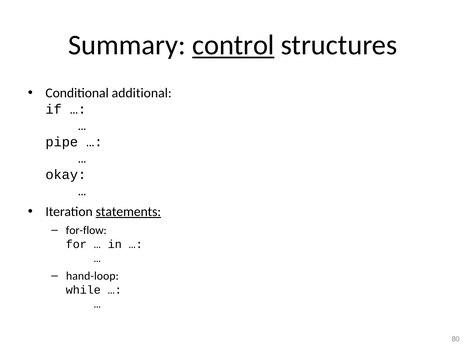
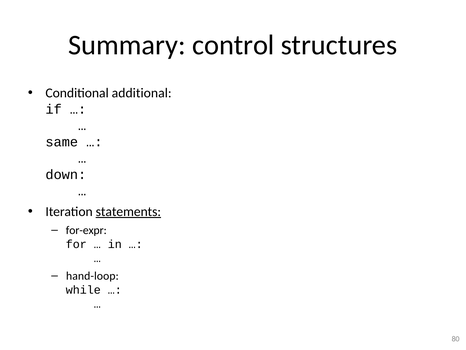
control underline: present -> none
pipe: pipe -> same
okay: okay -> down
for-flow: for-flow -> for-expr
